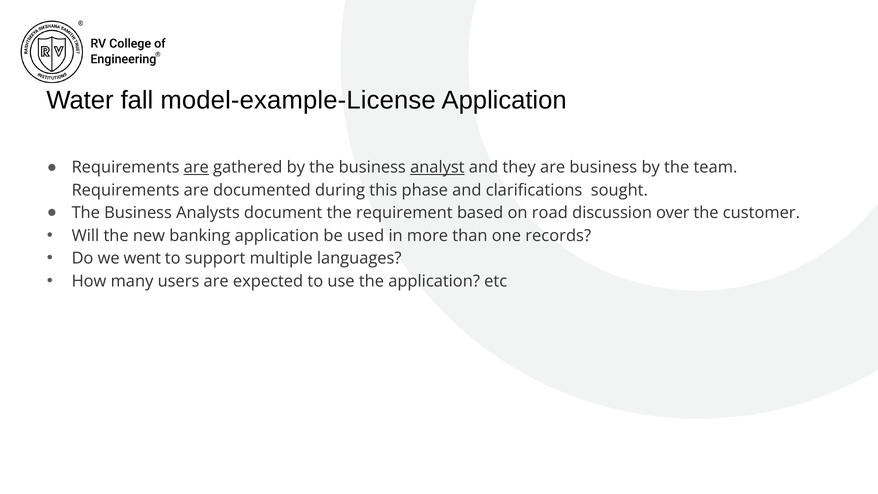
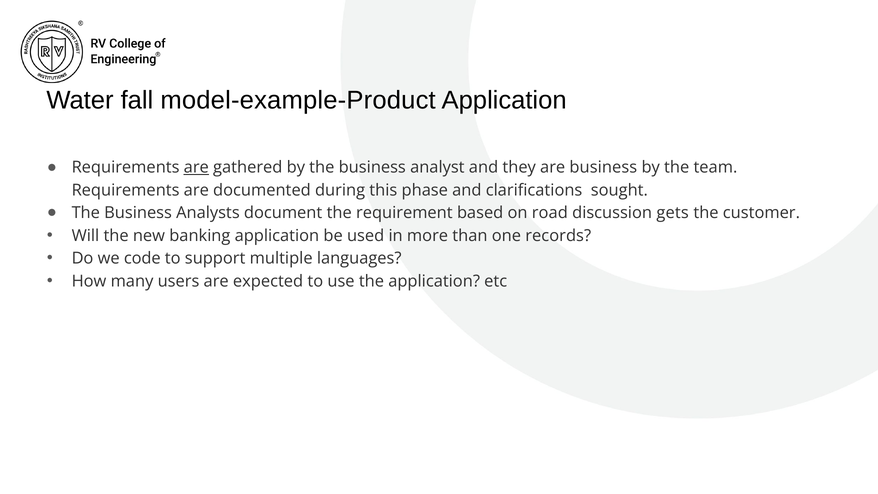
model-example-License: model-example-License -> model-example-Product
analyst underline: present -> none
over: over -> gets
went: went -> code
